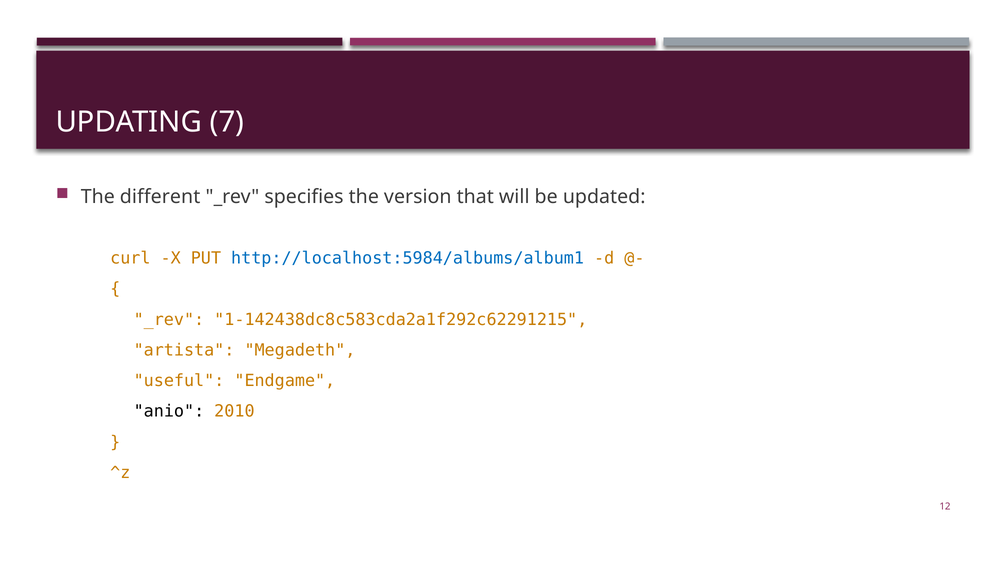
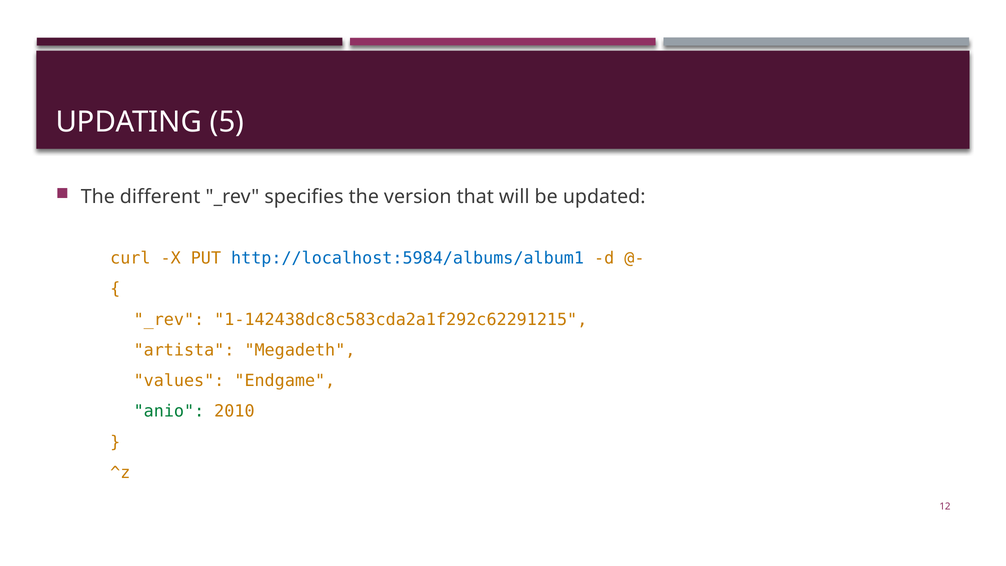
7: 7 -> 5
useful: useful -> values
anio colour: black -> green
